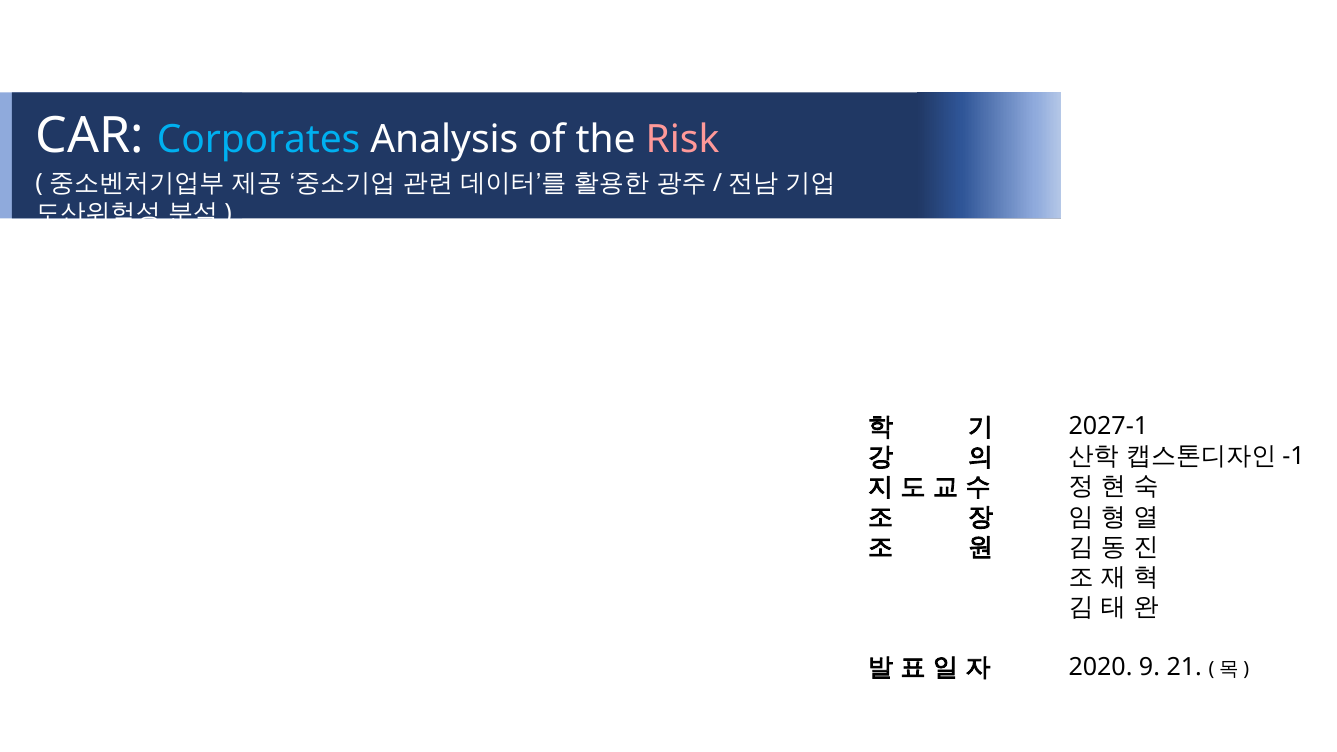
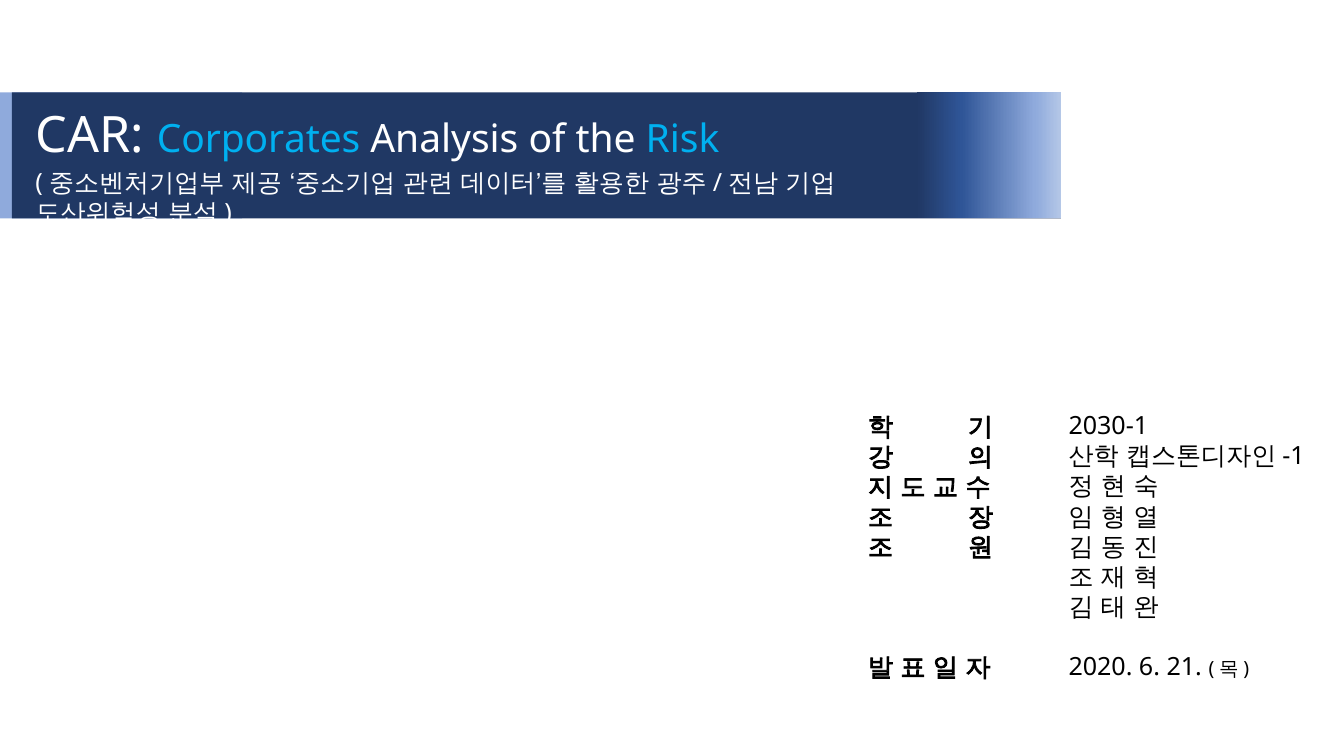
Risk colour: pink -> light blue
2027-1: 2027-1 -> 2030-1
9: 9 -> 6
